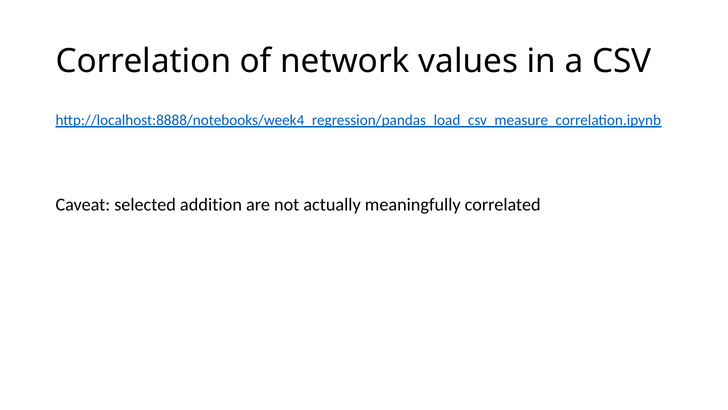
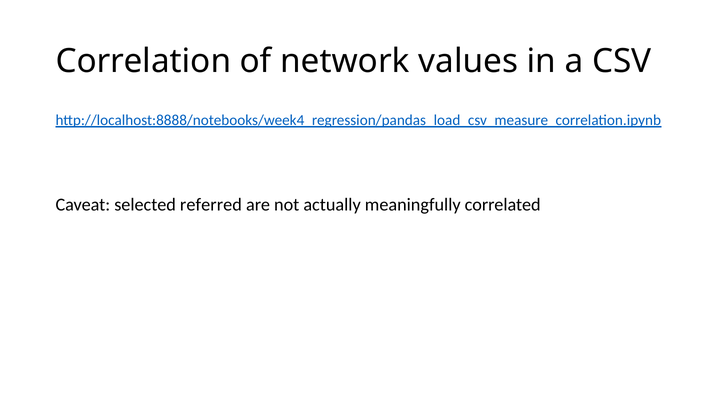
addition: addition -> referred
